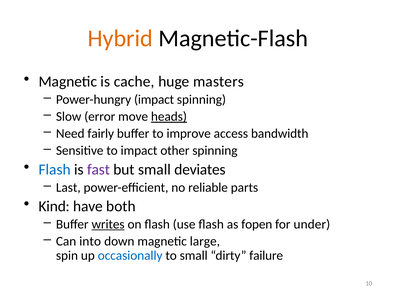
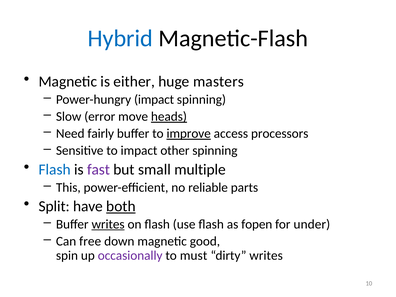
Hybrid colour: orange -> blue
cache: cache -> either
improve underline: none -> present
bandwidth: bandwidth -> processors
deviates: deviates -> multiple
Last: Last -> This
Kind: Kind -> Split
both underline: none -> present
into: into -> free
large: large -> good
occasionally colour: blue -> purple
to small: small -> must
dirty failure: failure -> writes
